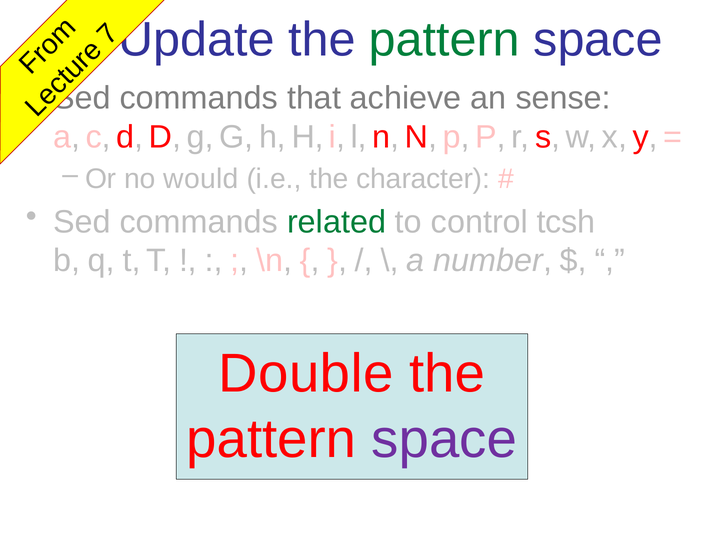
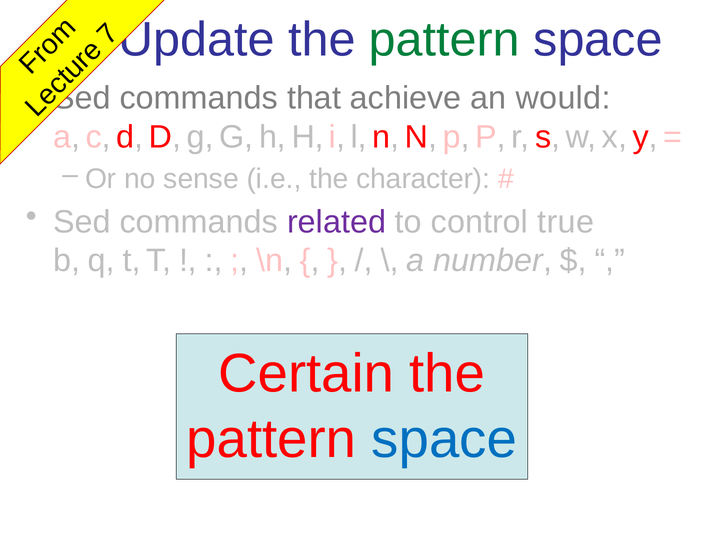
sense: sense -> would
would: would -> sense
related colour: green -> purple
tcsh: tcsh -> true
Double: Double -> Certain
space at (444, 439) colour: purple -> blue
